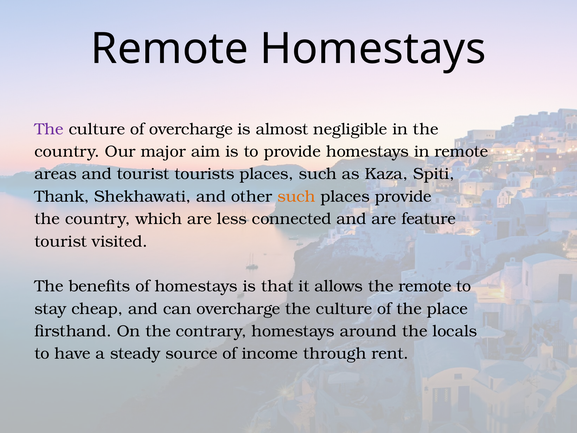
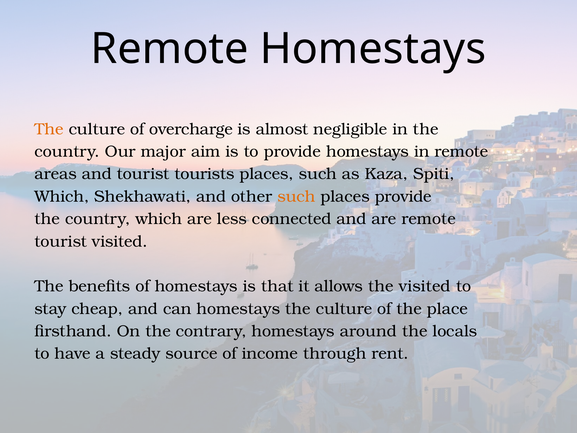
The at (49, 129) colour: purple -> orange
Thank at (62, 196): Thank -> Which
are feature: feature -> remote
the remote: remote -> visited
can overcharge: overcharge -> homestays
